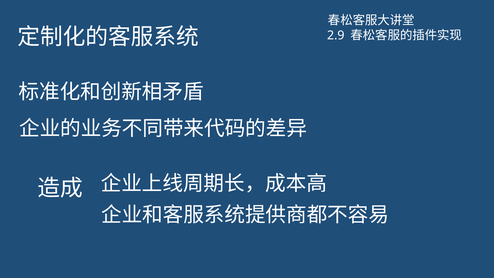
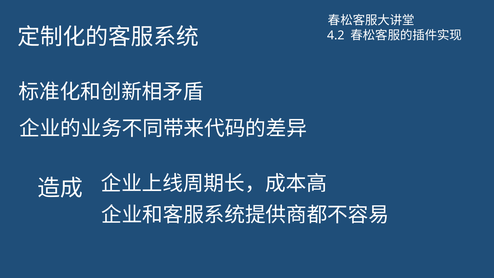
2.9: 2.9 -> 4.2
